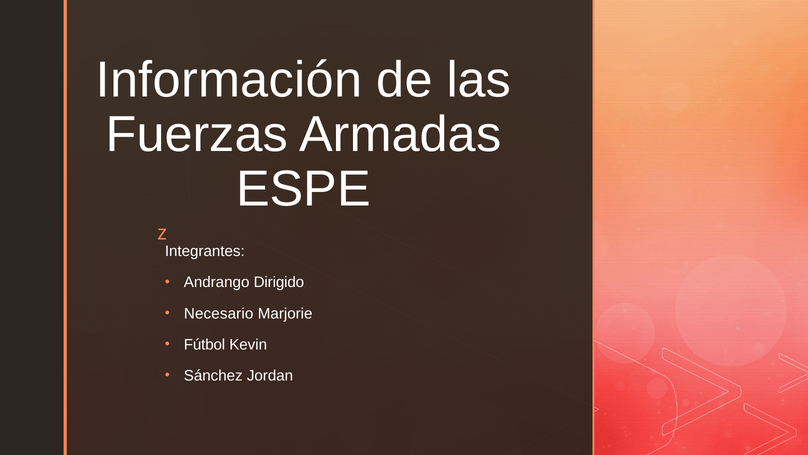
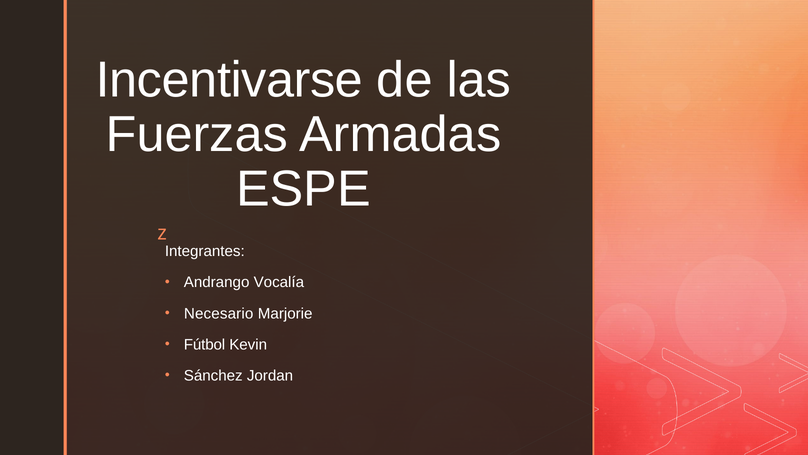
Información: Información -> Incentivarse
Dirigido: Dirigido -> Vocalía
